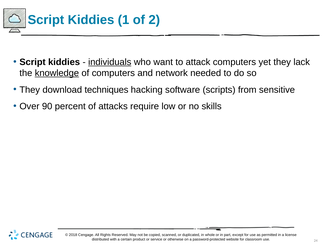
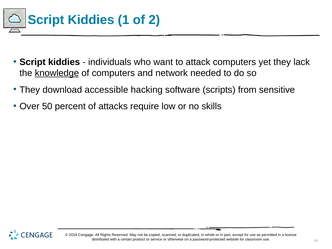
individuals underline: present -> none
techniques: techniques -> accessible
90: 90 -> 50
